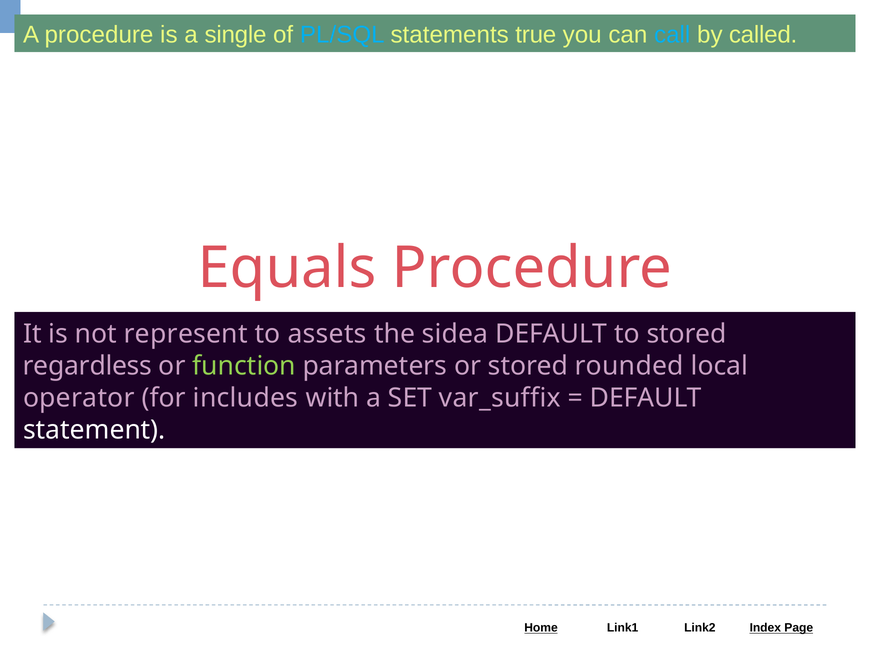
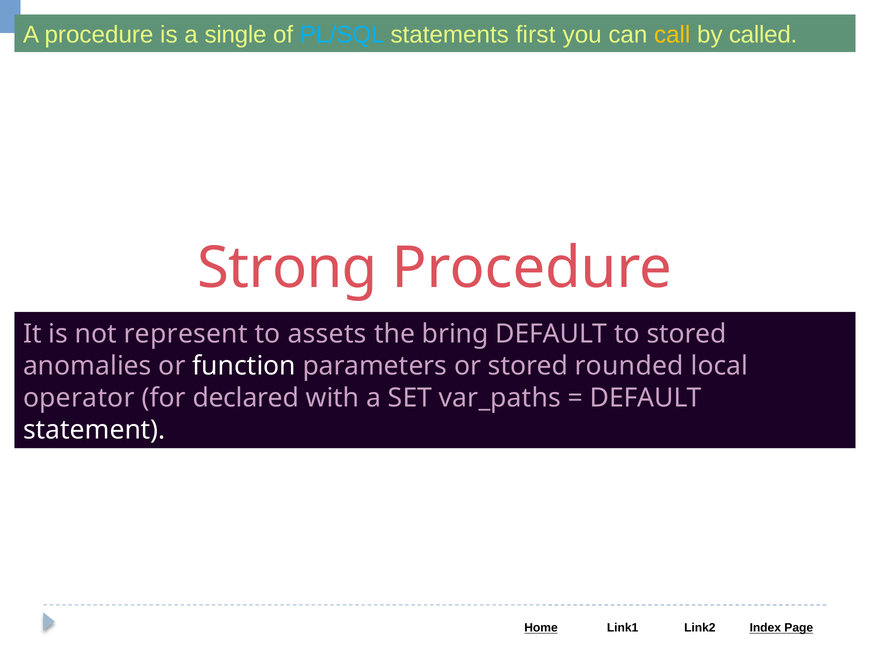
true: true -> first
call colour: light blue -> yellow
Equals: Equals -> Strong
sidea: sidea -> bring
regardless: regardless -> anomalies
function colour: light green -> white
includes: includes -> declared
var_suffix: var_suffix -> var_paths
